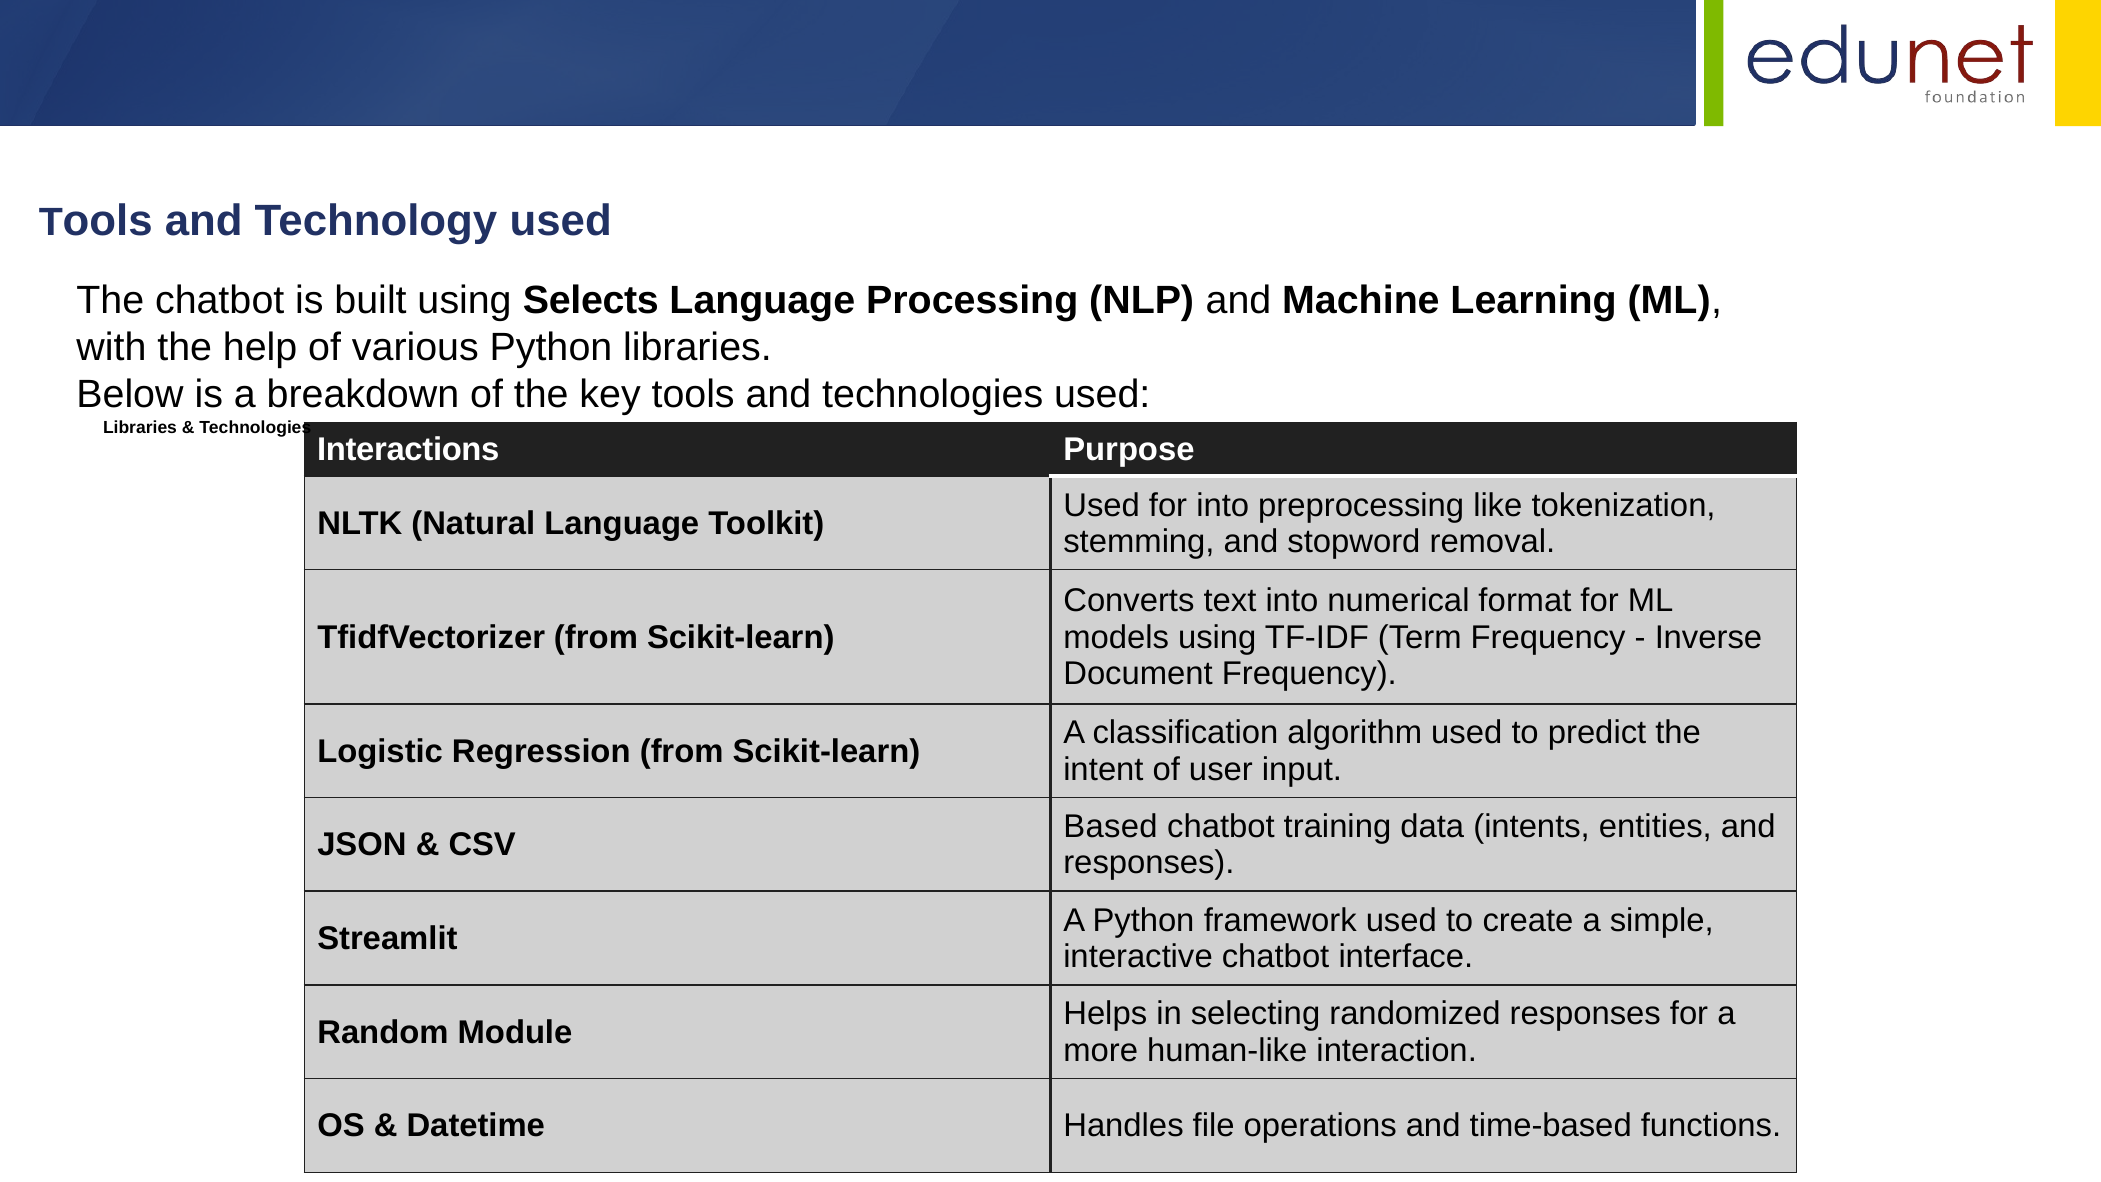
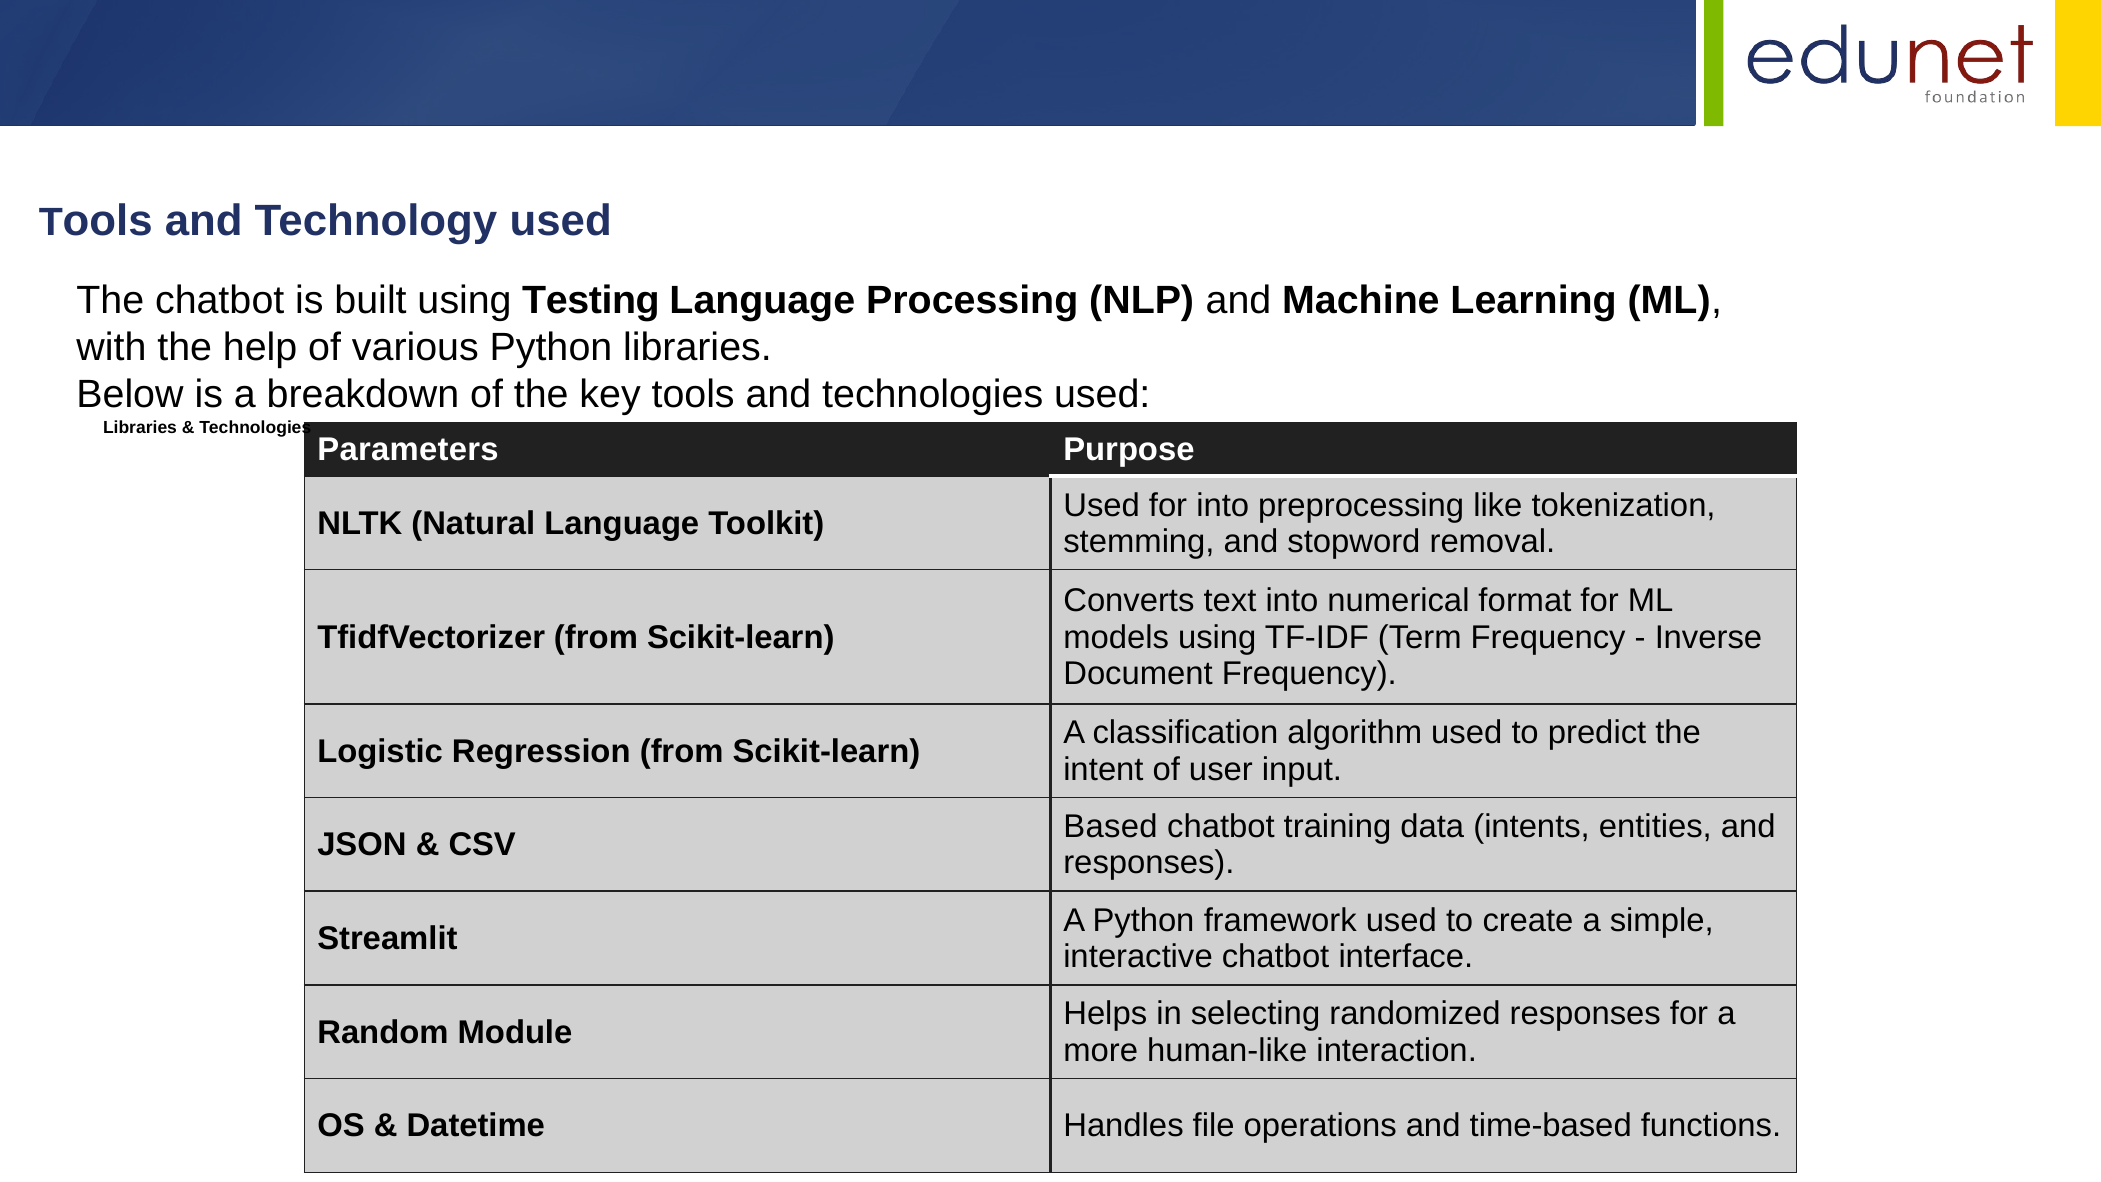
Selects: Selects -> Testing
Interactions: Interactions -> Parameters
